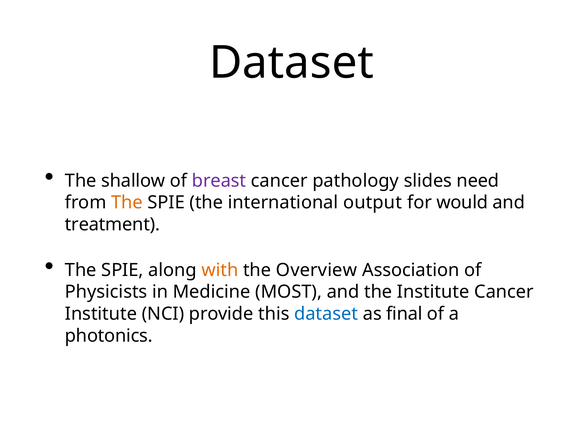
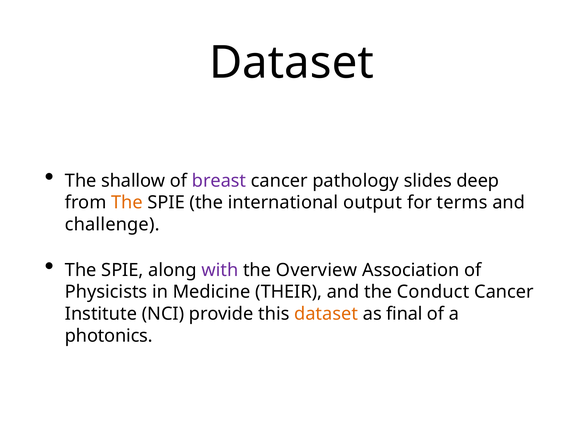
need: need -> deep
would: would -> terms
treatment: treatment -> challenge
with colour: orange -> purple
MOST: MOST -> THEIR
the Institute: Institute -> Conduct
dataset at (326, 314) colour: blue -> orange
